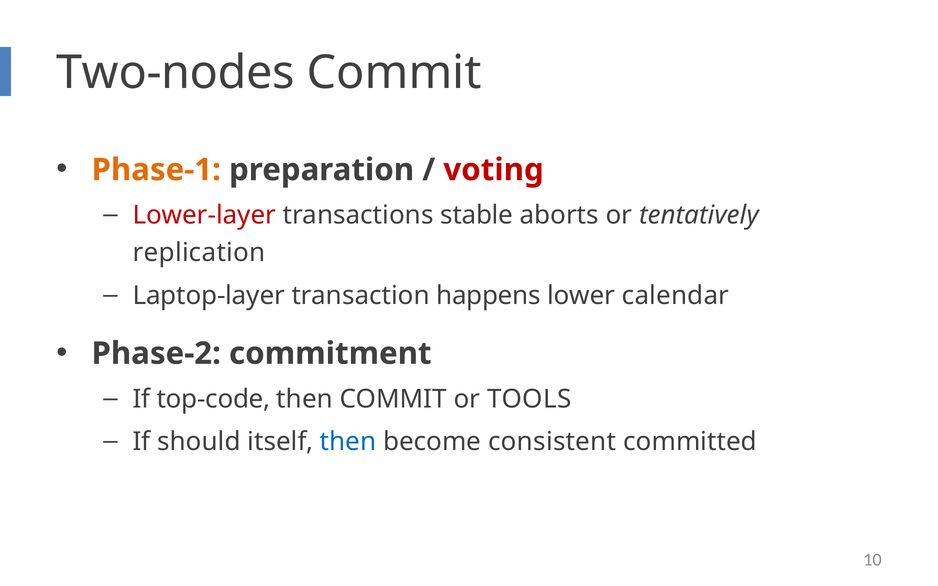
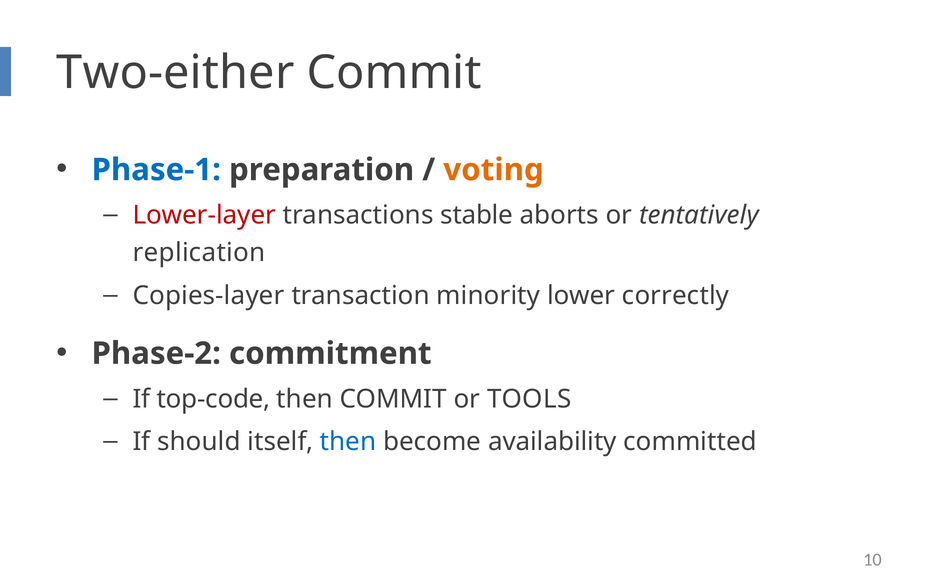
Two-nodes: Two-nodes -> Two-either
Phase-1 colour: orange -> blue
voting colour: red -> orange
Laptop-layer: Laptop-layer -> Copies-layer
happens: happens -> minority
calendar: calendar -> correctly
consistent: consistent -> availability
